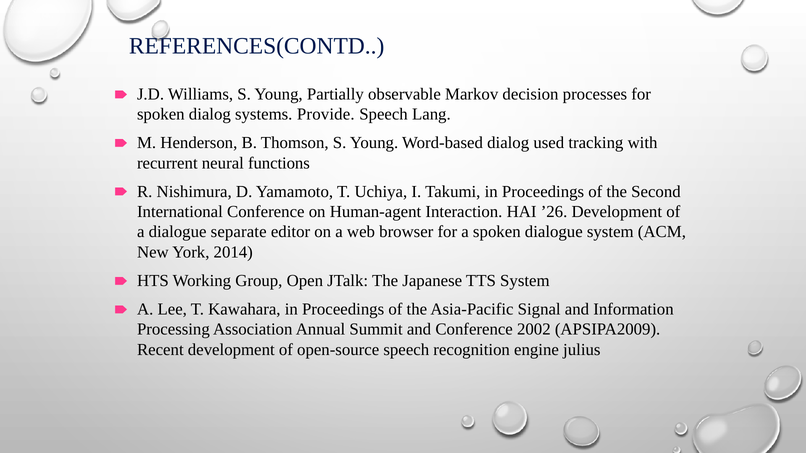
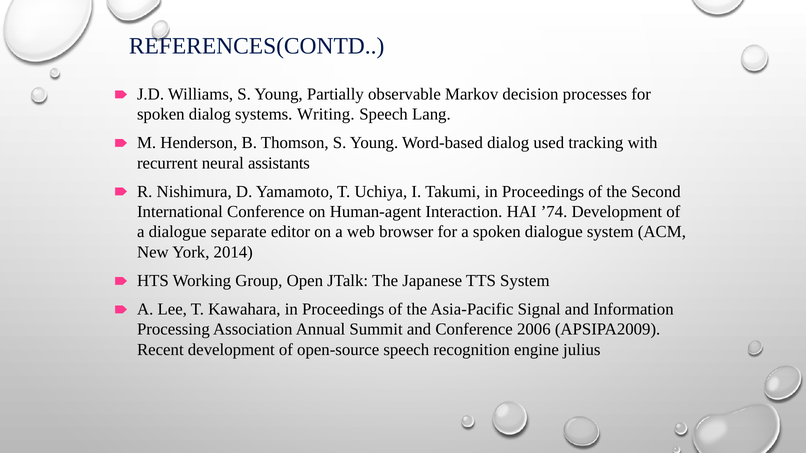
Provide: Provide -> Writing
functions: functions -> assistants
’26: ’26 -> ’74
2002: 2002 -> 2006
